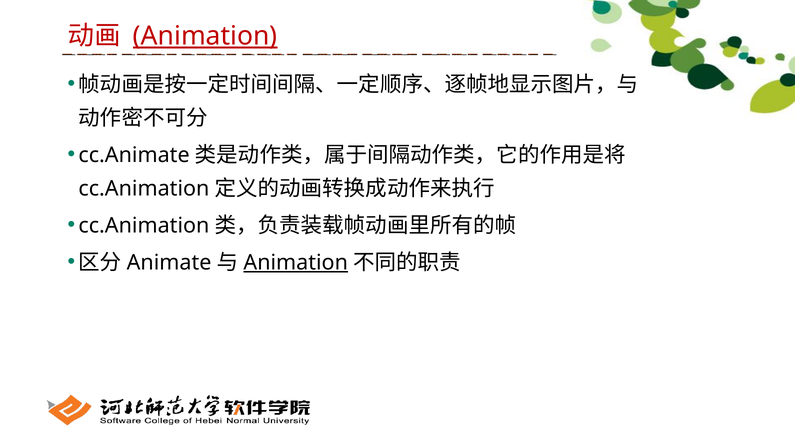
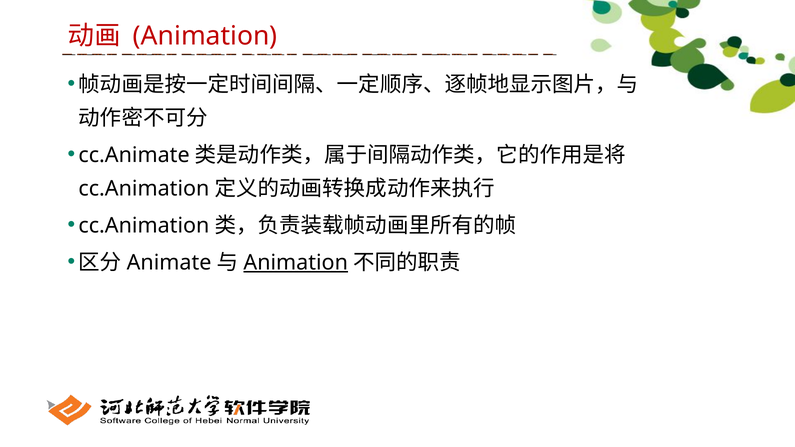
Animation at (205, 36) underline: present -> none
